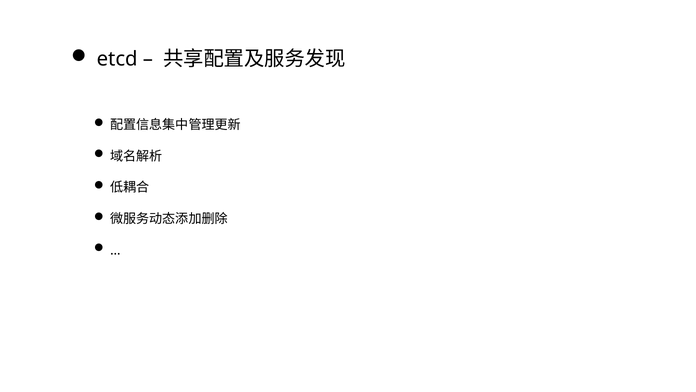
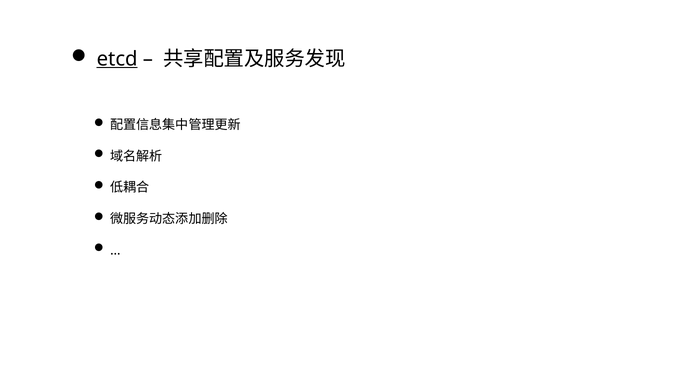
etcd underline: none -> present
